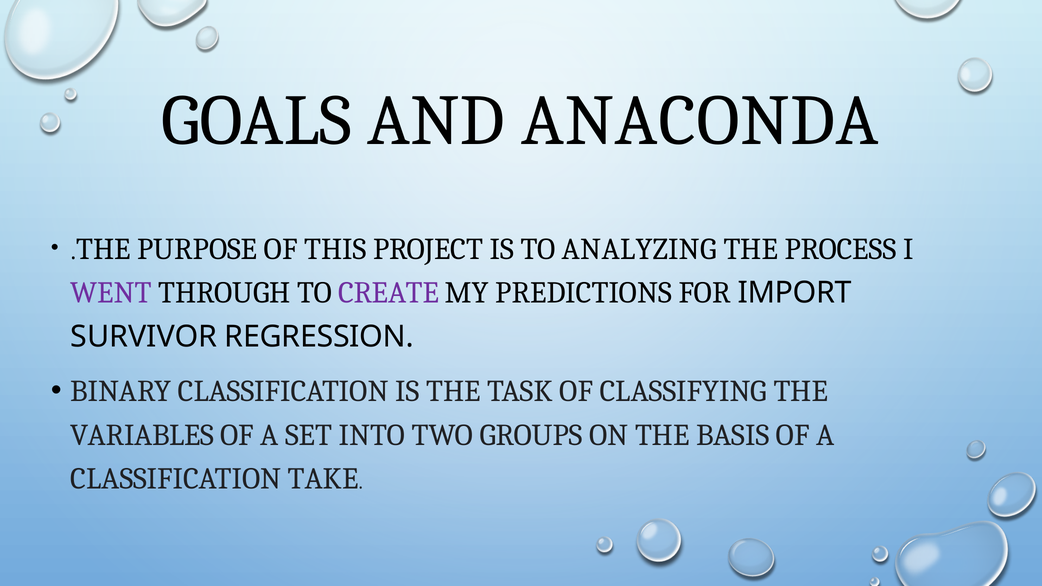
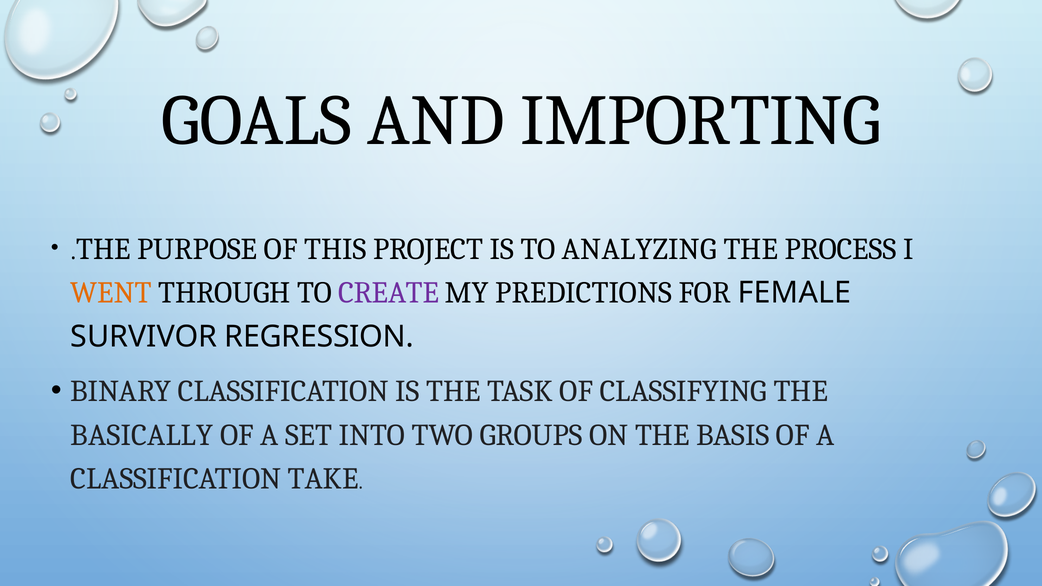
ANACONDA: ANACONDA -> IMPORTING
WENT colour: purple -> orange
IMPORT: IMPORT -> FEMALE
VARIABLES: VARIABLES -> BASICALLY
